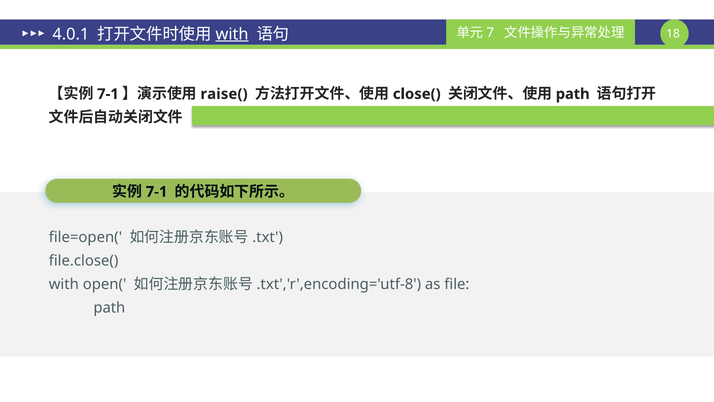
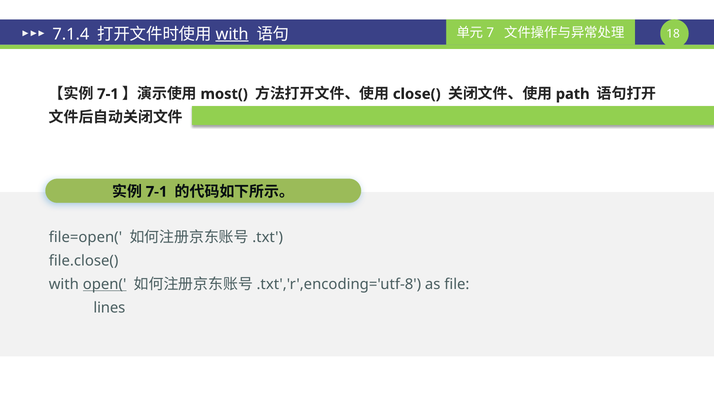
4.0.1: 4.0.1 -> 7.1.4
raise(: raise( -> most(
open( underline: none -> present
path at (109, 308): path -> lines
